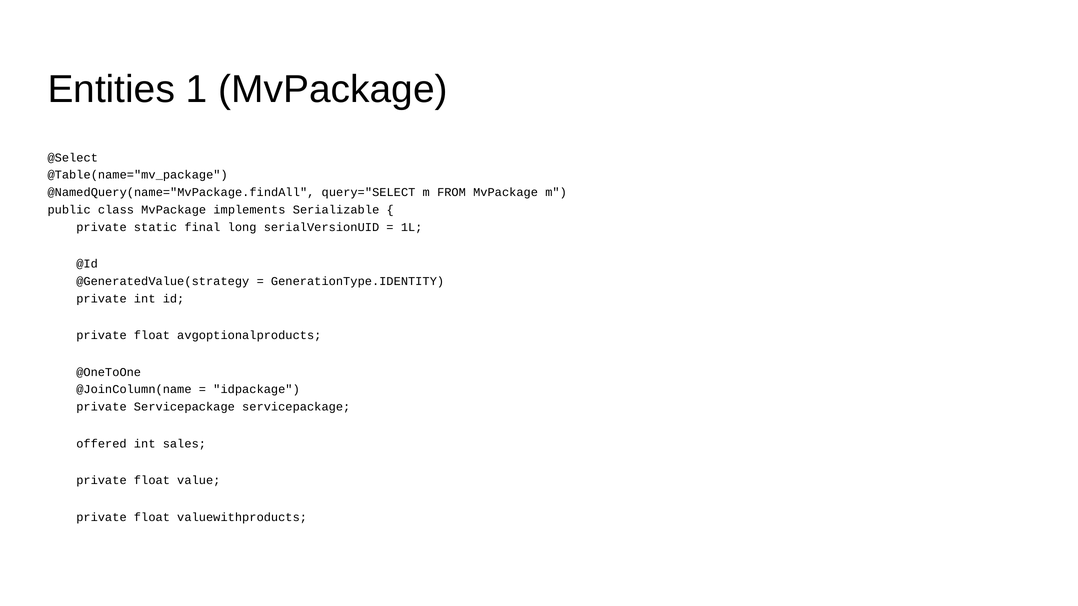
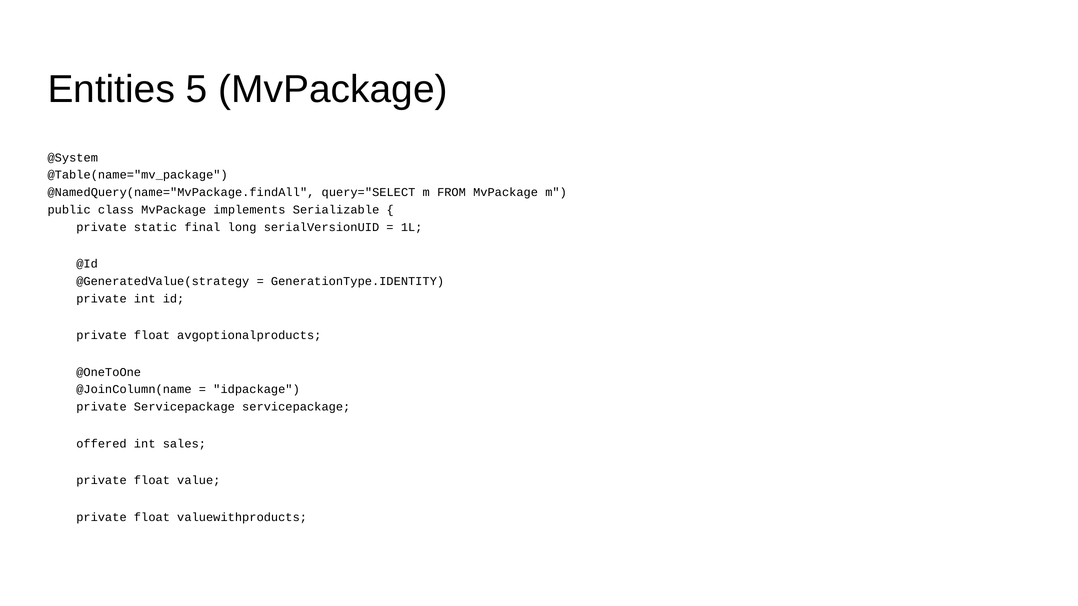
1: 1 -> 5
@Select: @Select -> @System
